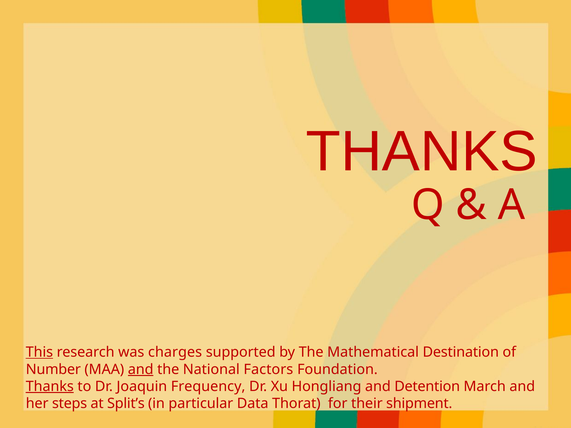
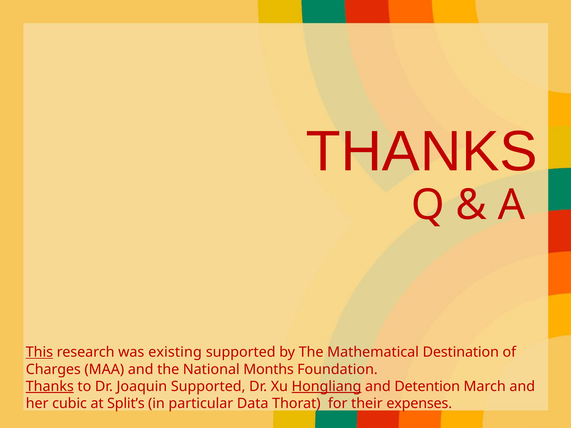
charges: charges -> existing
Number: Number -> Charges
and at (141, 370) underline: present -> none
Factors: Factors -> Months
Joaquin Frequency: Frequency -> Supported
Hongliang underline: none -> present
steps: steps -> cubic
shipment: shipment -> expenses
